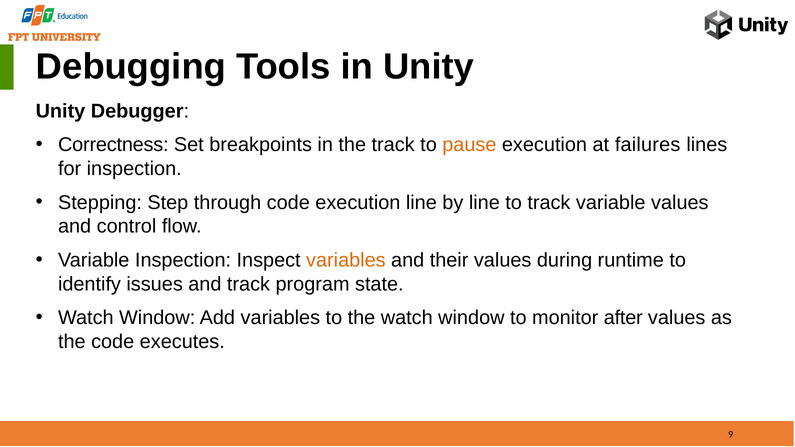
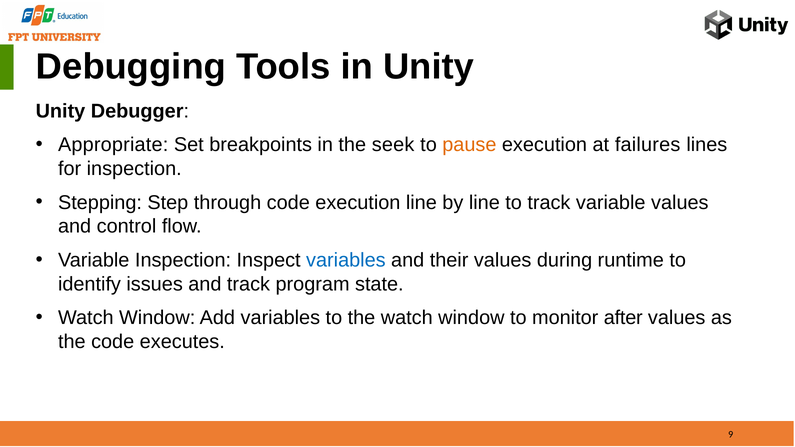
Correctness: Correctness -> Appropriate
the track: track -> seek
variables at (346, 260) colour: orange -> blue
